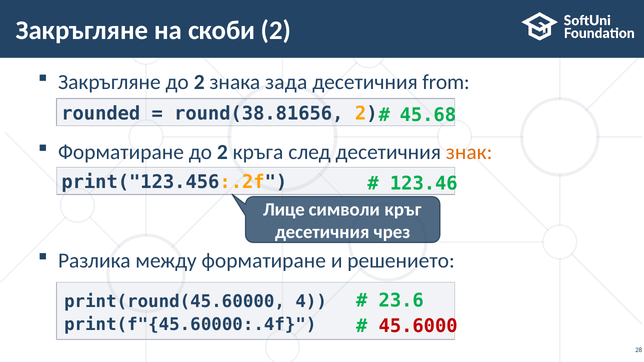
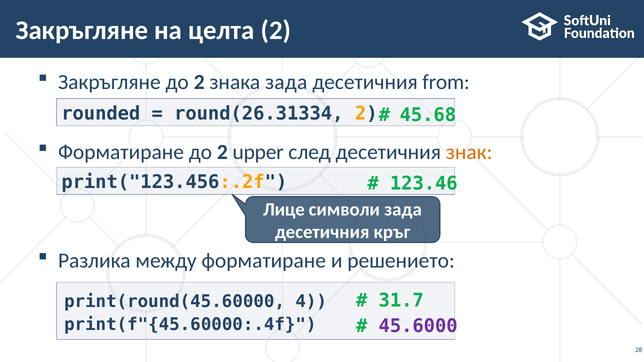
скоби: скоби -> целта
round(38.81656: round(38.81656 -> round(26.31334
кръга: кръга -> upper
символи кръг: кръг -> зада
чрез: чрез -> кръг
23.6: 23.6 -> 31.7
45.6000 colour: red -> purple
